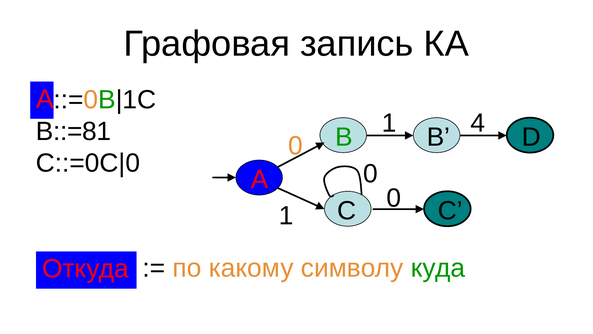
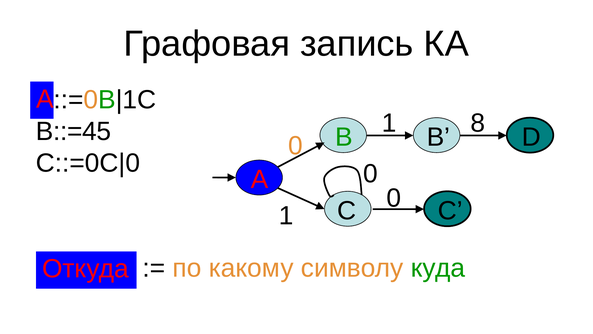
4: 4 -> 8
B::=81: B::=81 -> B::=45
